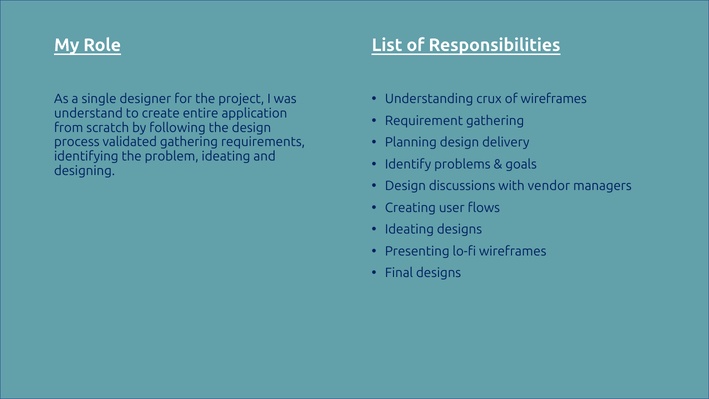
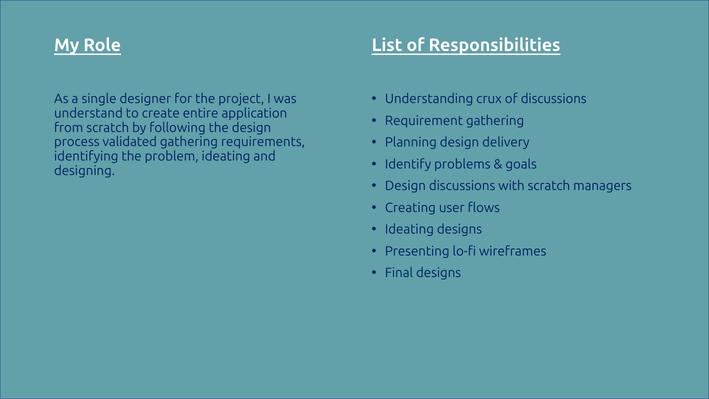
of wireframes: wireframes -> discussions
with vendor: vendor -> scratch
